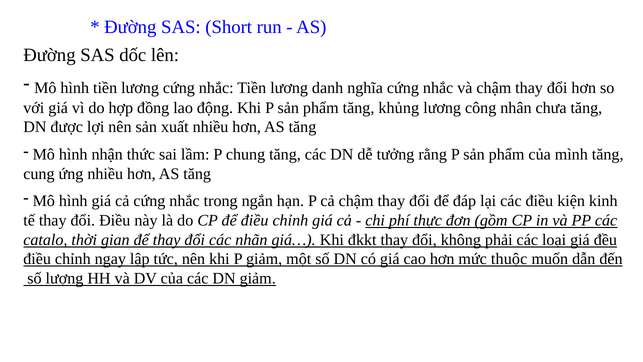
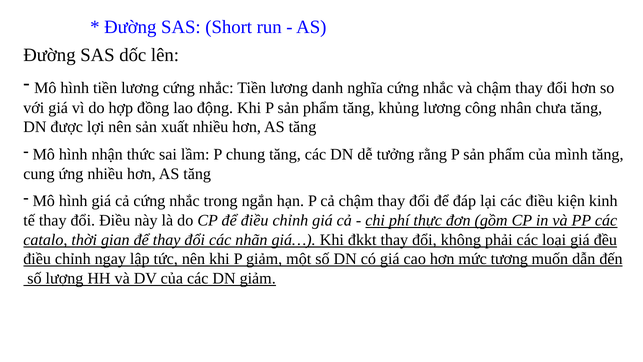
thuộc: thuộc -> tương
